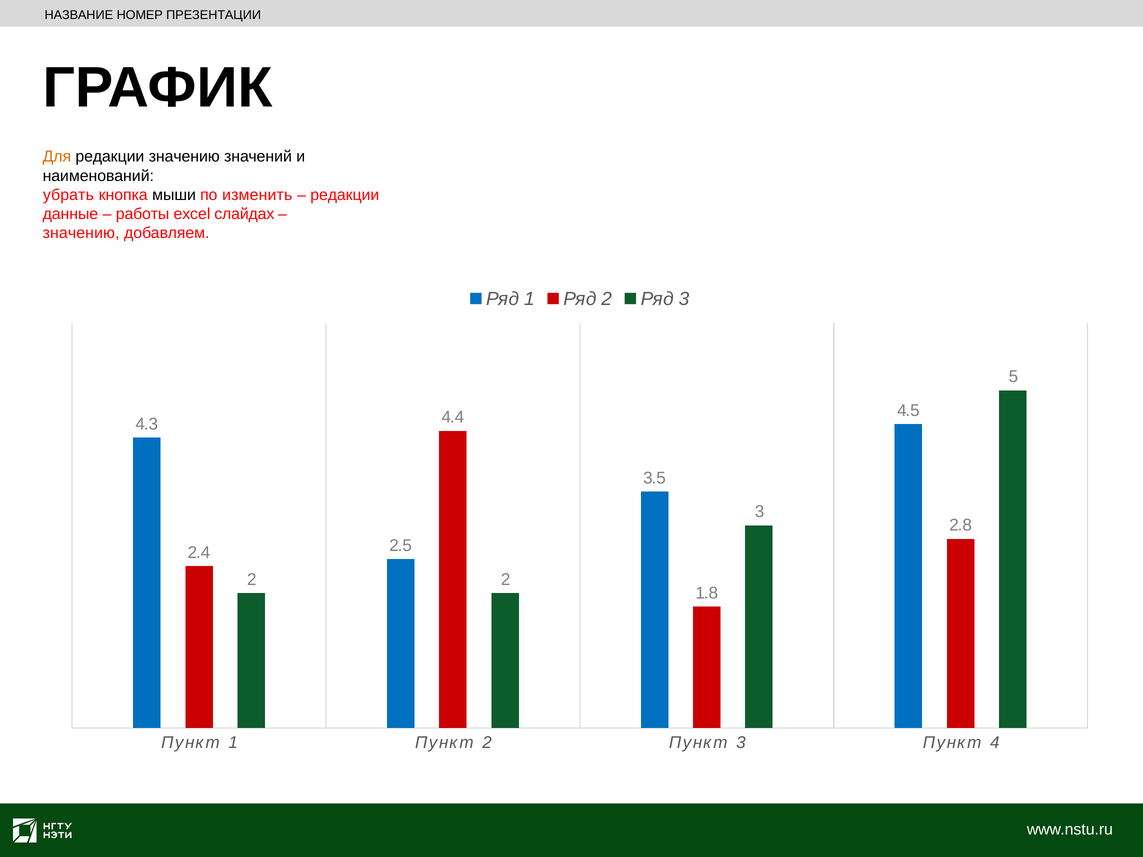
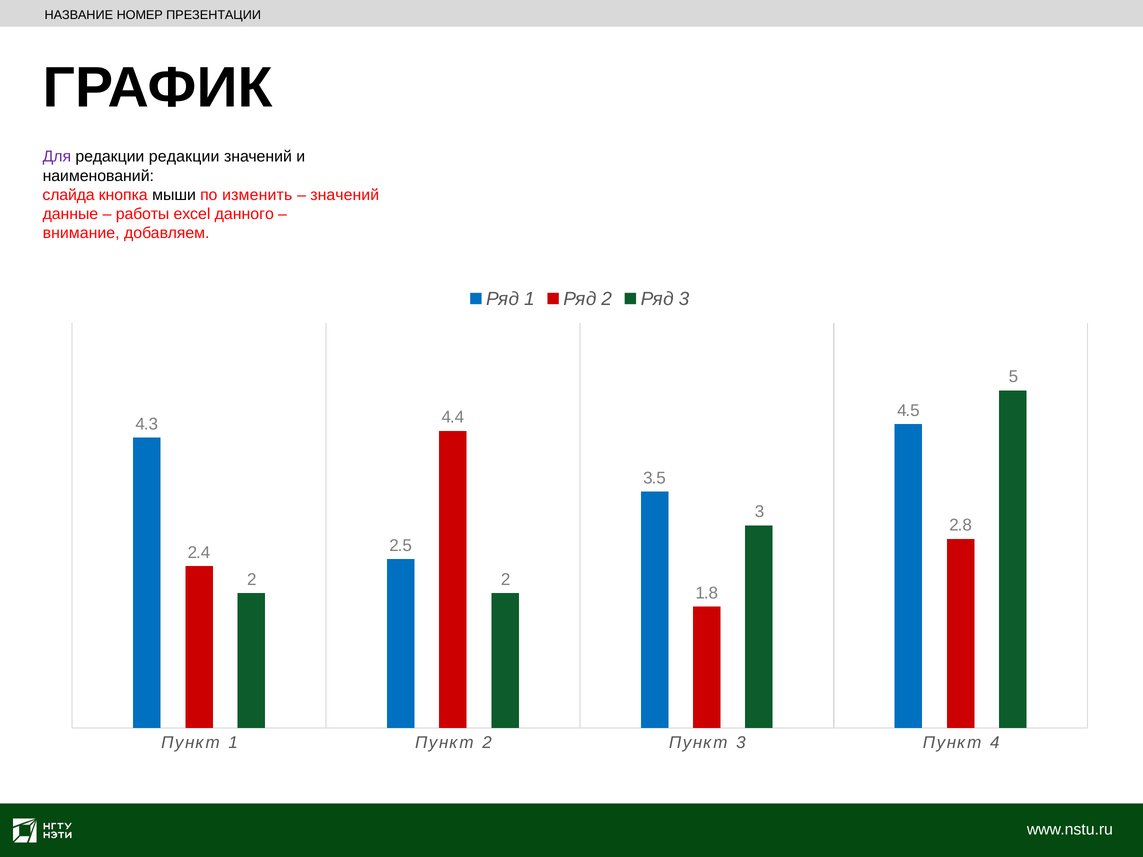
Для colour: orange -> purple
редакции значению: значению -> редакции
убрать: убрать -> слайда
редакции at (345, 195): редакции -> значений
слайдах: слайдах -> данного
значению at (81, 233): значению -> внимание
